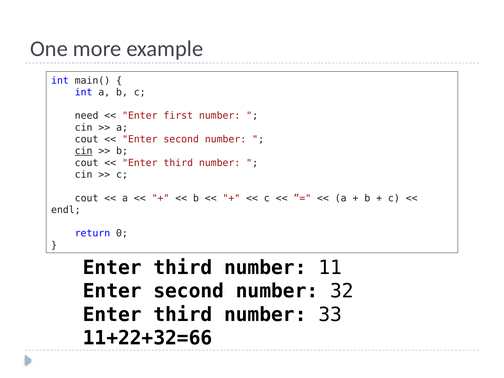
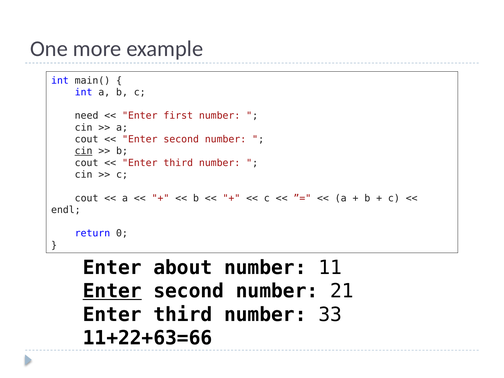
third at (183, 268): third -> about
Enter at (112, 291) underline: none -> present
32: 32 -> 21
11+22+32=66: 11+22+32=66 -> 11+22+63=66
